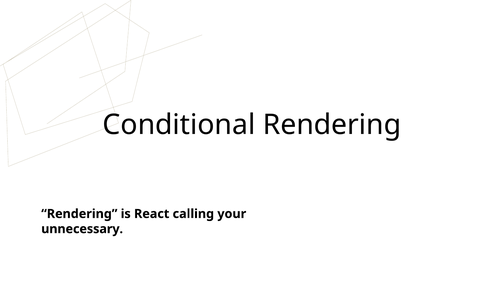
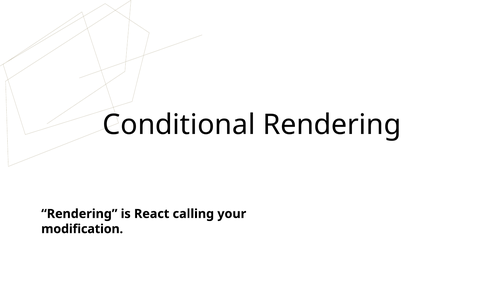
unnecessary: unnecessary -> modification
